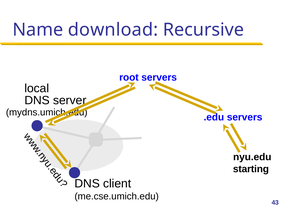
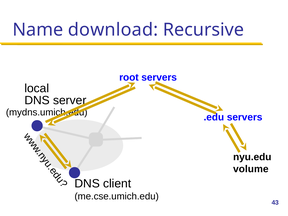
starting: starting -> volume
